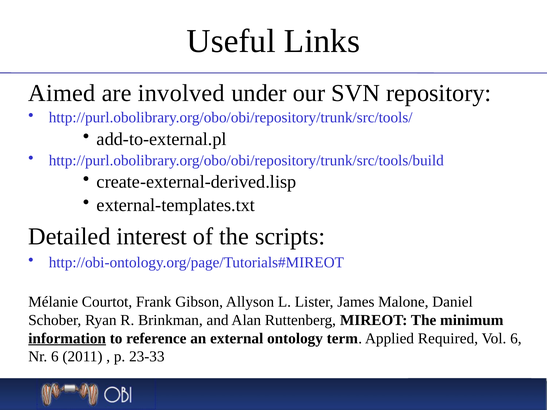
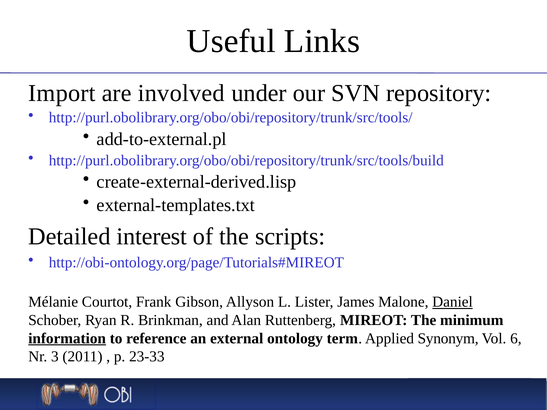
Aimed: Aimed -> Import
Daniel underline: none -> present
Required: Required -> Synonym
Nr 6: 6 -> 3
